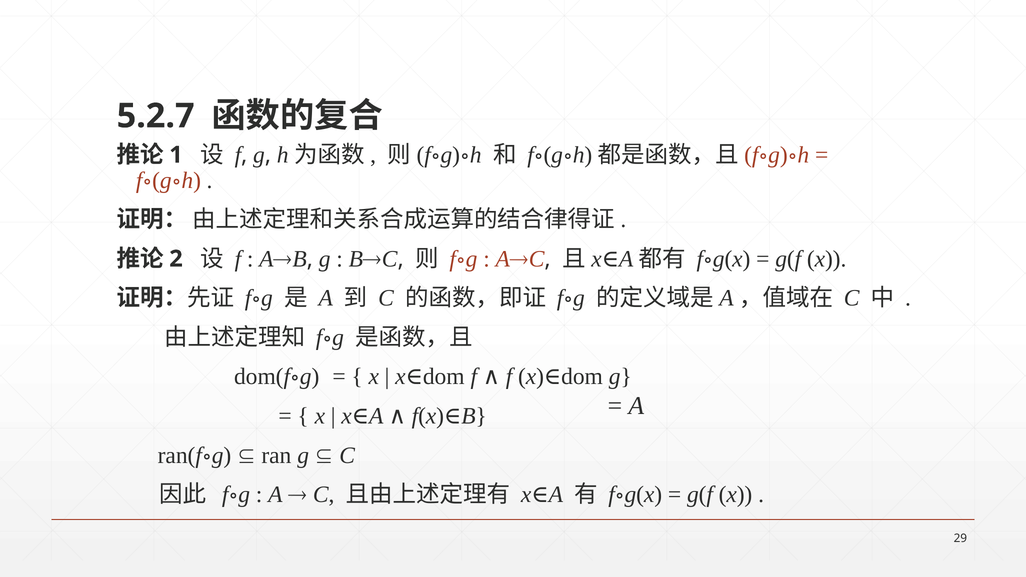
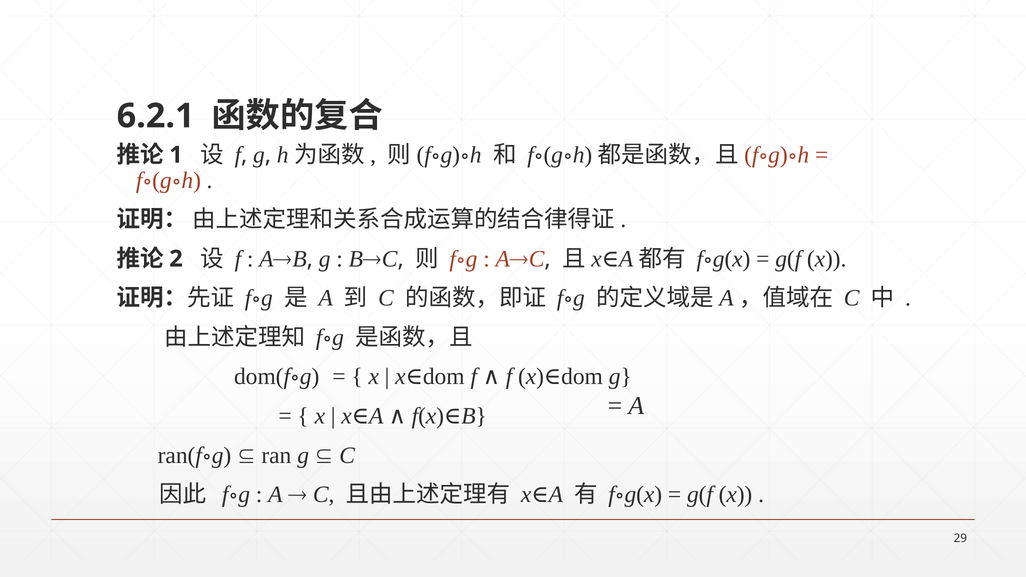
5.2.7: 5.2.7 -> 6.2.1
